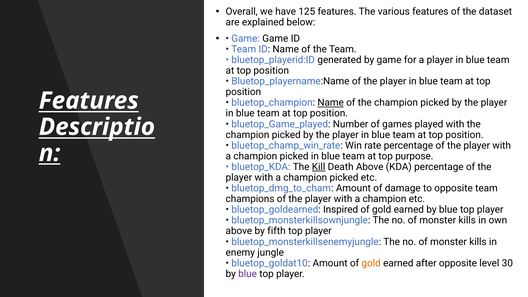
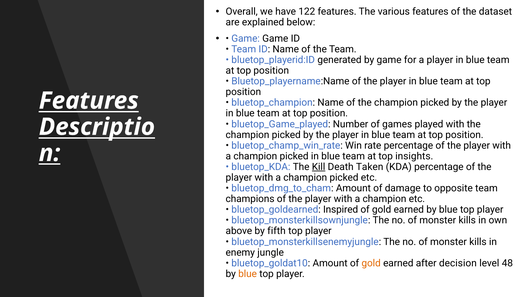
125: 125 -> 122
Name at (331, 103) underline: present -> none
purpose: purpose -> insights
Death Above: Above -> Taken
after opposite: opposite -> decision
30: 30 -> 48
blue at (248, 274) colour: purple -> orange
